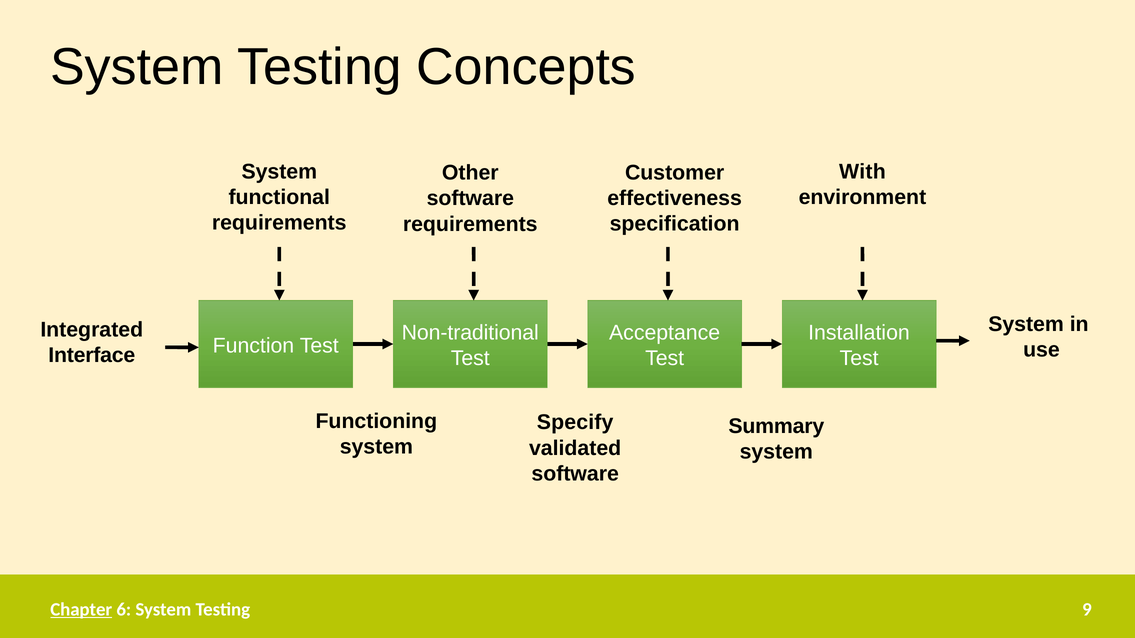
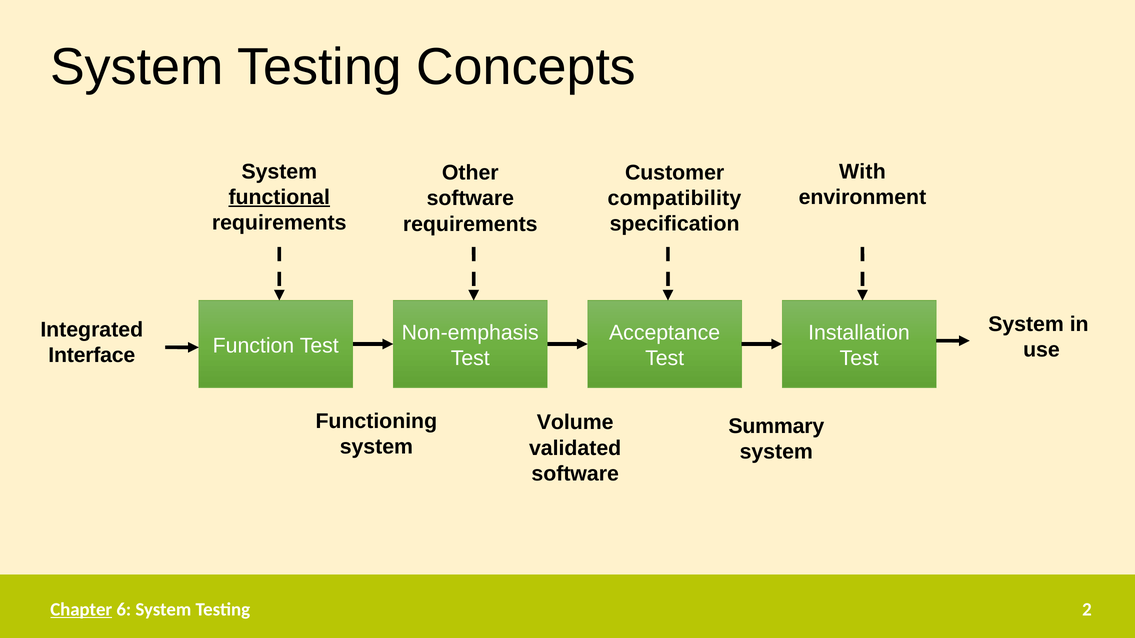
functional underline: none -> present
effectiveness: effectiveness -> compatibility
Non-traditional: Non-traditional -> Non-emphasis
Specify: Specify -> Volume
9: 9 -> 2
